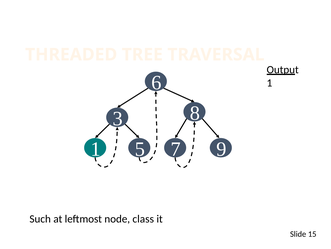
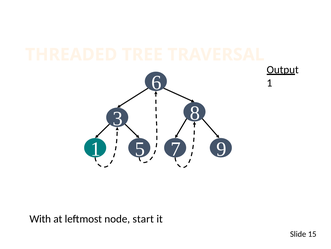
Such: Such -> With
class: class -> start
